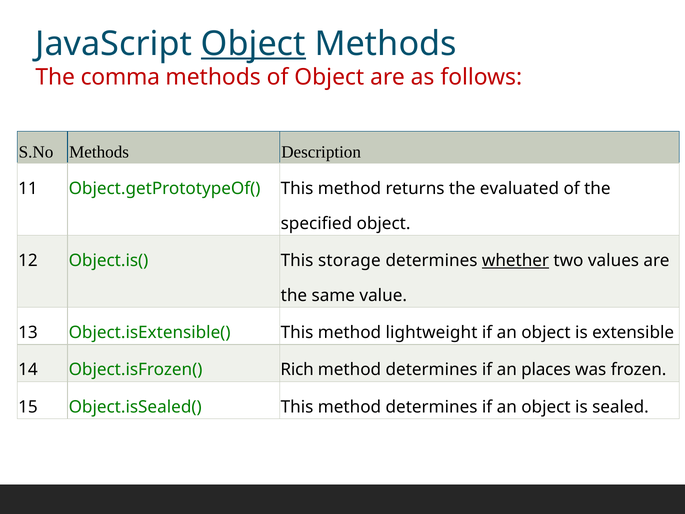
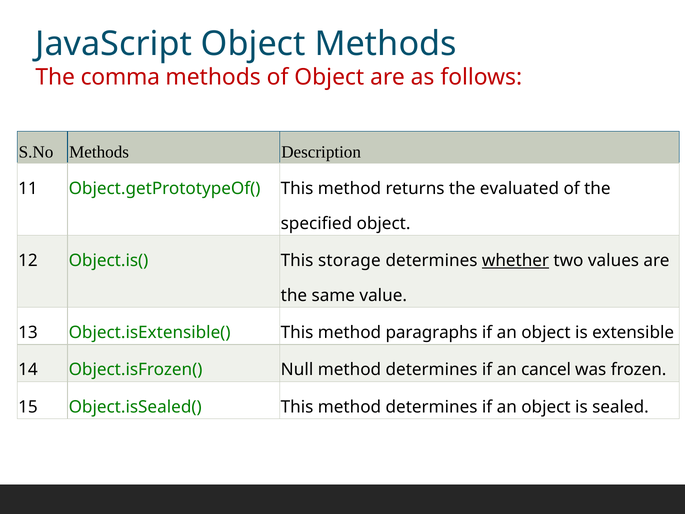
Object at (253, 44) underline: present -> none
lightweight: lightweight -> paragraphs
Rich: Rich -> Null
places: places -> cancel
